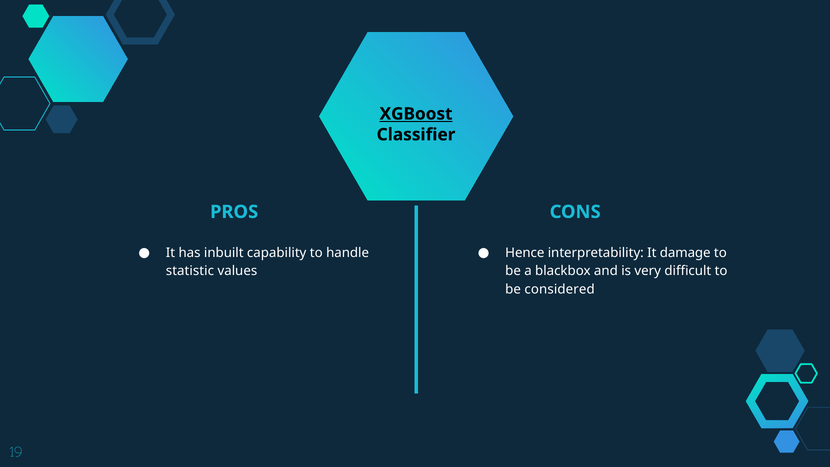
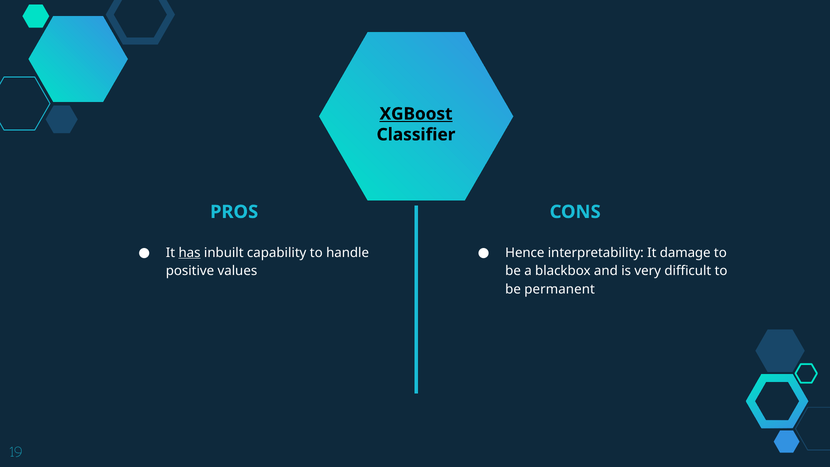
has underline: none -> present
statistic: statistic -> positive
considered: considered -> permanent
